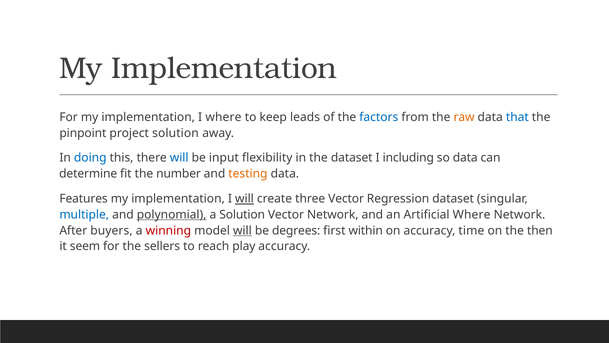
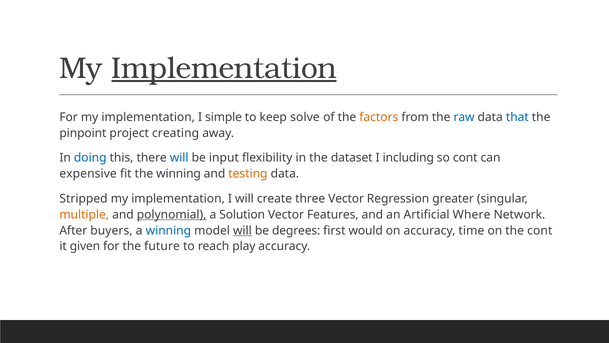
Implementation at (224, 68) underline: none -> present
I where: where -> simple
leads: leads -> solve
factors colour: blue -> orange
raw colour: orange -> blue
project solution: solution -> creating
so data: data -> cont
determine: determine -> expensive
the number: number -> winning
Features: Features -> Stripped
will at (244, 198) underline: present -> none
Regression dataset: dataset -> greater
multiple colour: blue -> orange
Vector Network: Network -> Features
winning at (168, 230) colour: red -> blue
within: within -> would
the then: then -> cont
seem: seem -> given
sellers: sellers -> future
